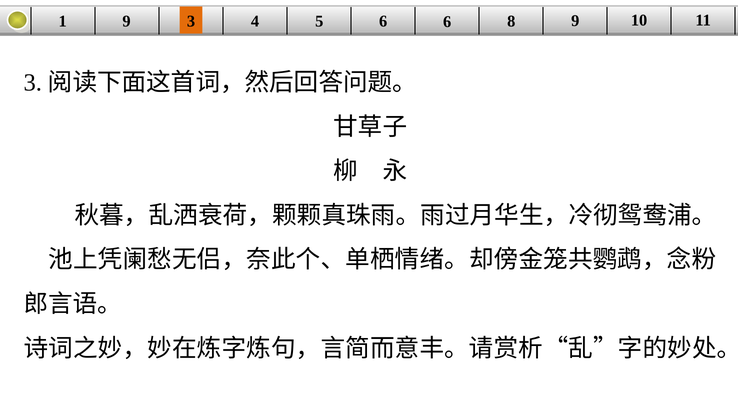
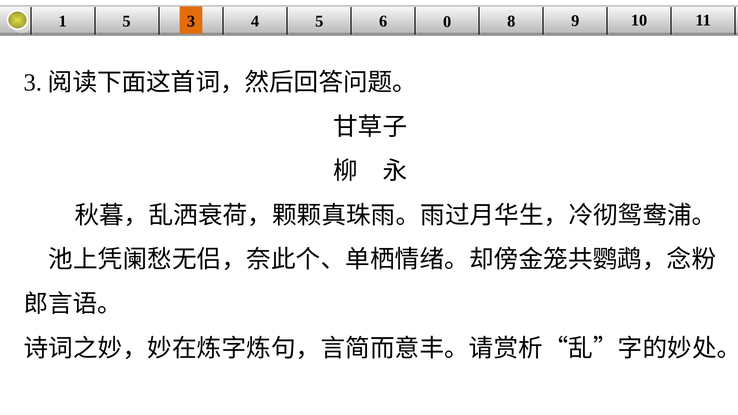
1 9: 9 -> 5
6 6: 6 -> 0
